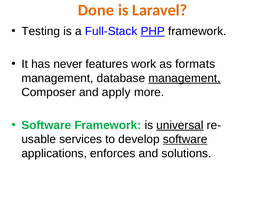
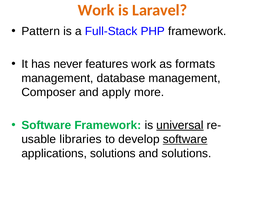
Done at (96, 10): Done -> Work
Testing: Testing -> Pattern
PHP underline: present -> none
management at (184, 78) underline: present -> none
services: services -> libraries
applications enforces: enforces -> solutions
